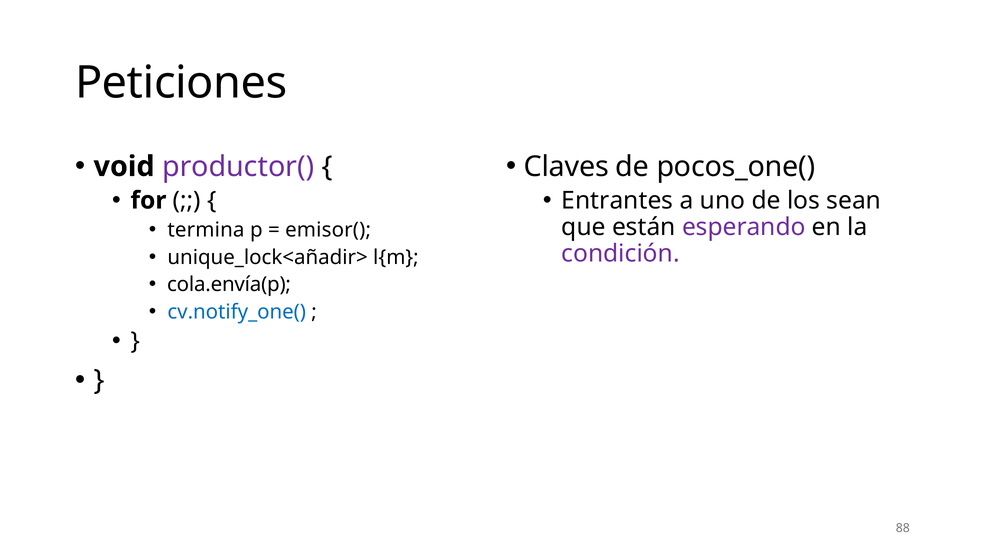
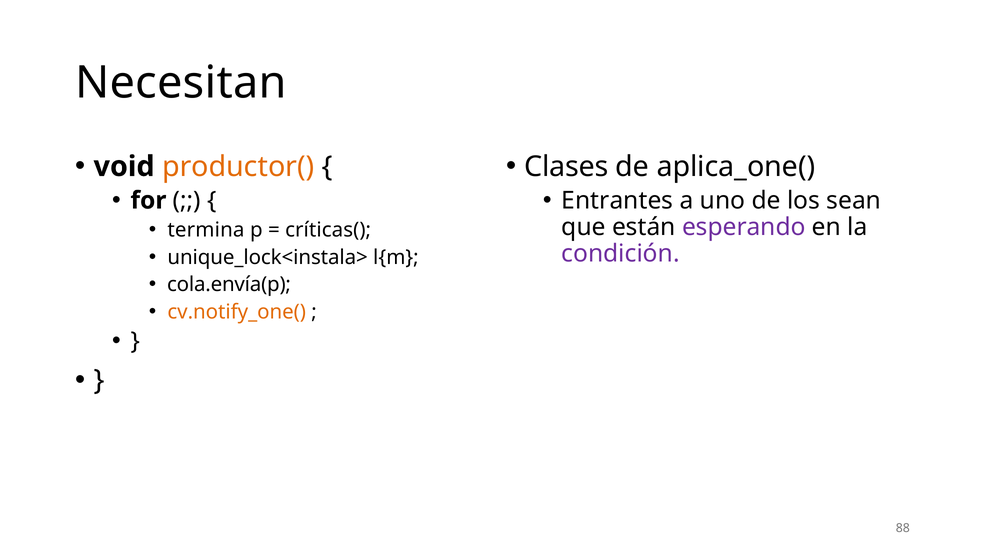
Peticiones: Peticiones -> Necesitan
productor( colour: purple -> orange
Claves: Claves -> Clases
pocos_one(: pocos_one( -> aplica_one(
emisor(: emisor( -> críticas(
unique_lock<añadir>: unique_lock<añadir> -> unique_lock<instala>
cv.notify_one( colour: blue -> orange
